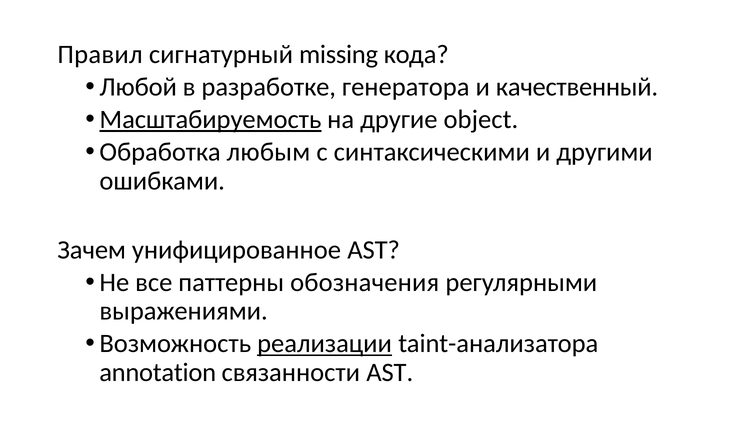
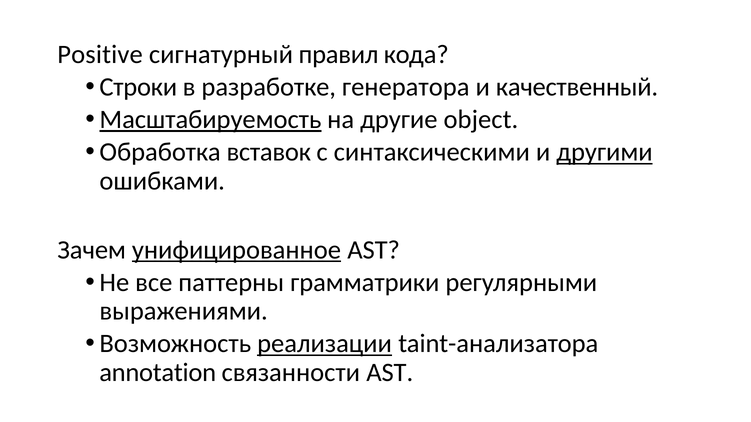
Правил: Правил -> Positive
missing: missing -> правил
Любой: Любой -> Строки
любым: любым -> вставок
другими underline: none -> present
унифицированное underline: none -> present
обозначения: обозначения -> грамматрики
